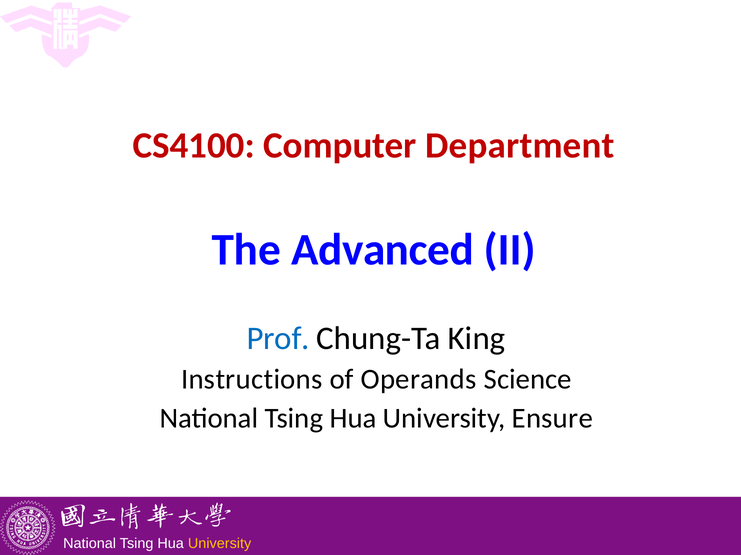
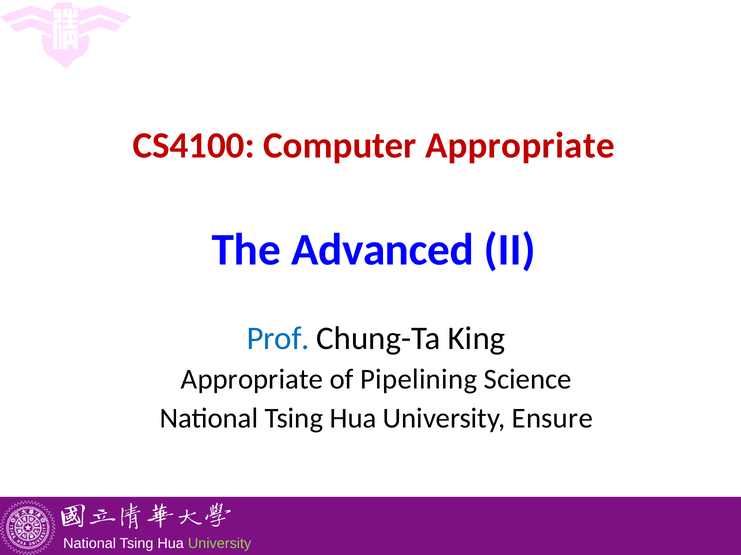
Computer Department: Department -> Appropriate
Instructions at (252, 380): Instructions -> Appropriate
Operands: Operands -> Pipelining
University at (220, 544) colour: yellow -> light green
